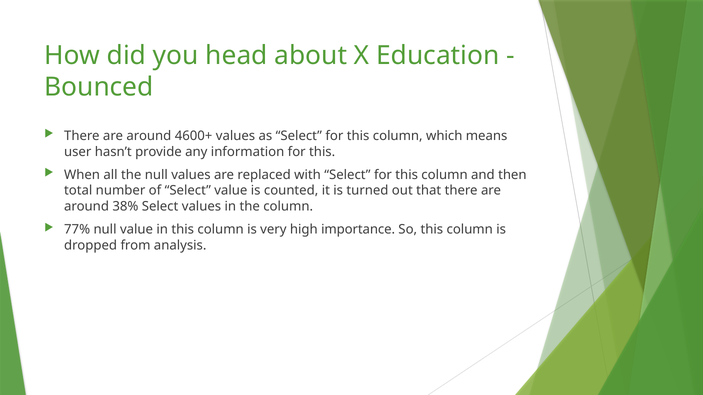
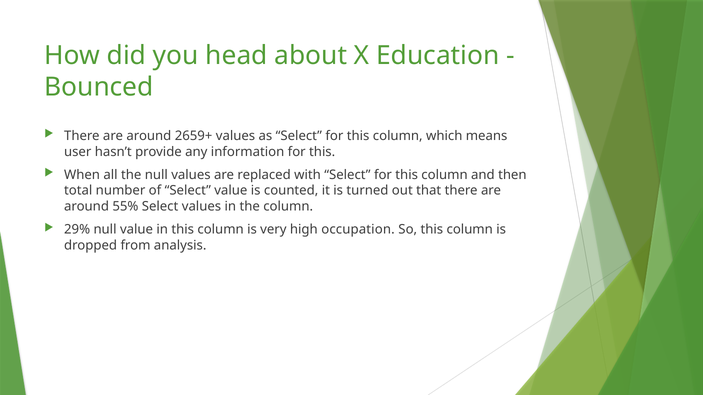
4600+: 4600+ -> 2659+
38%: 38% -> 55%
77%: 77% -> 29%
importance: importance -> occupation
